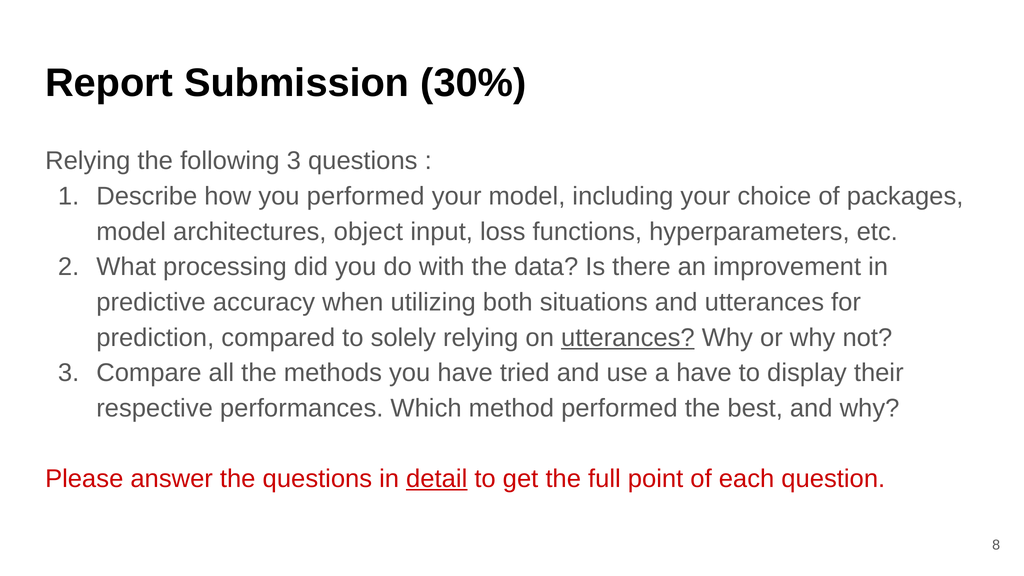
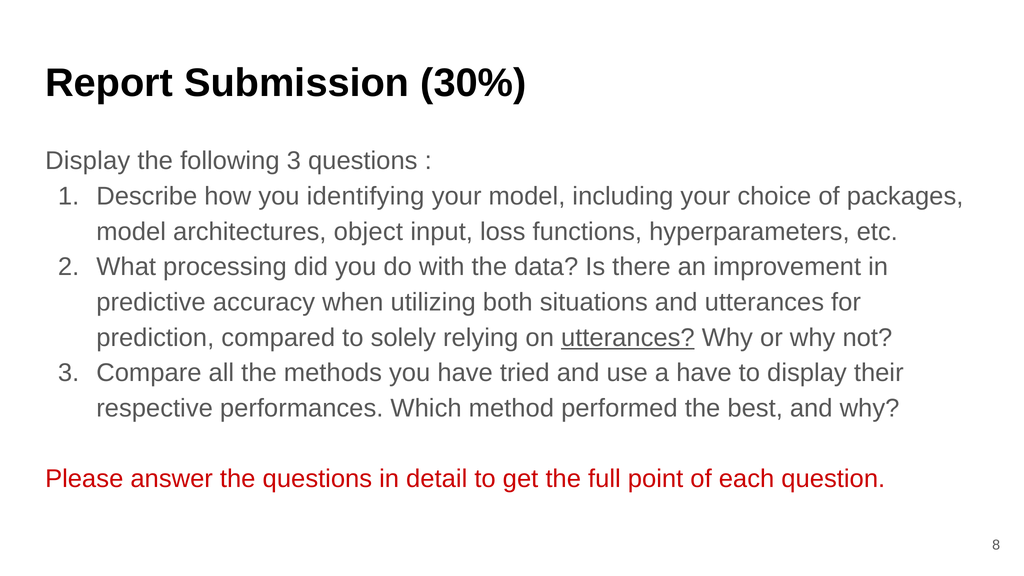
Relying at (88, 161): Relying -> Display
you performed: performed -> identifying
detail underline: present -> none
